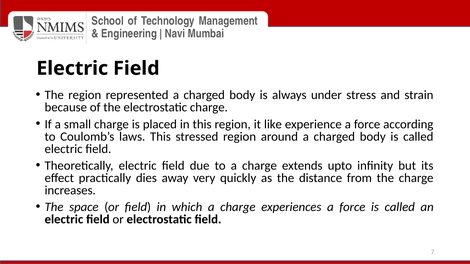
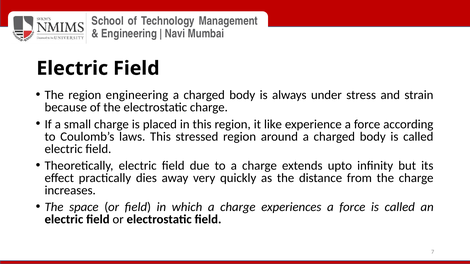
region represented: represented -> engineering
